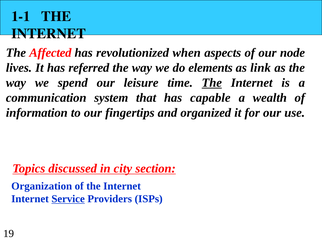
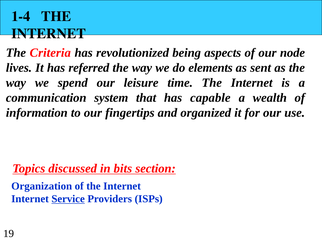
1-1: 1-1 -> 1-4
Affected: Affected -> Criteria
when: when -> being
link: link -> sent
The at (212, 83) underline: present -> none
city: city -> bits
